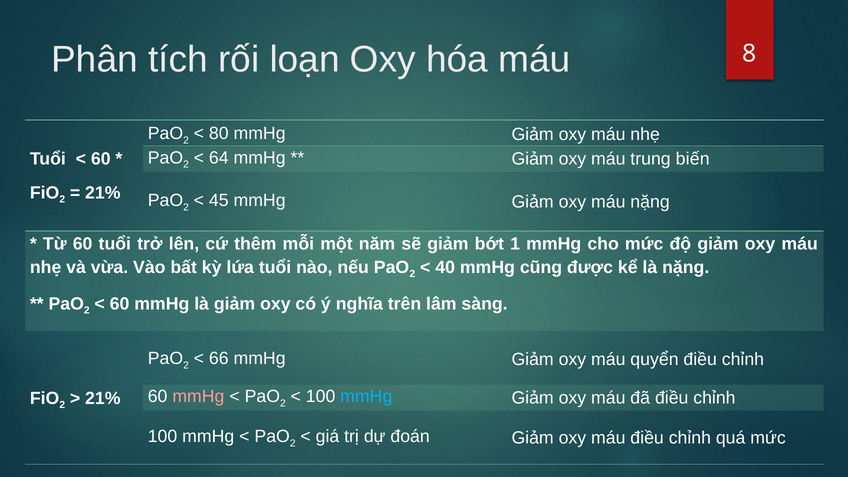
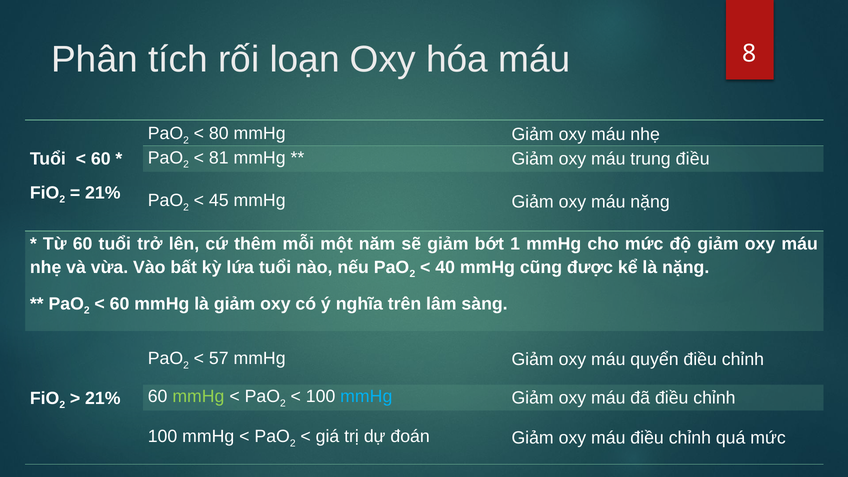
64: 64 -> 81
trung biến: biến -> điều
66: 66 -> 57
mmHg at (198, 396) colour: pink -> light green
